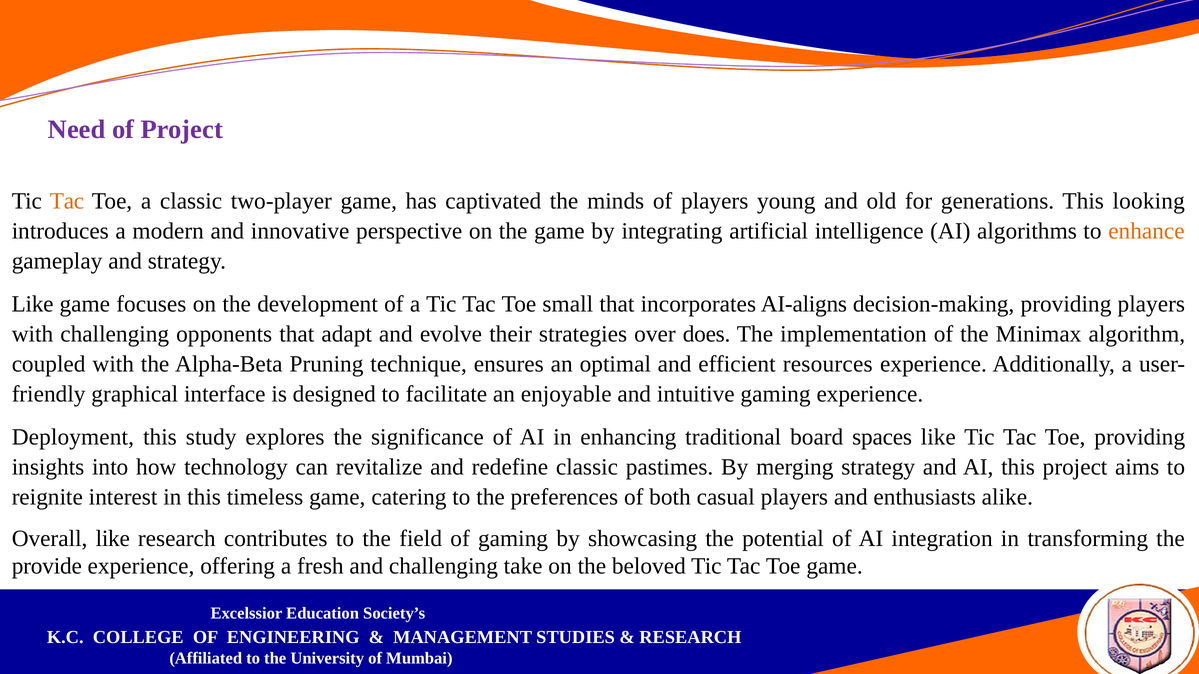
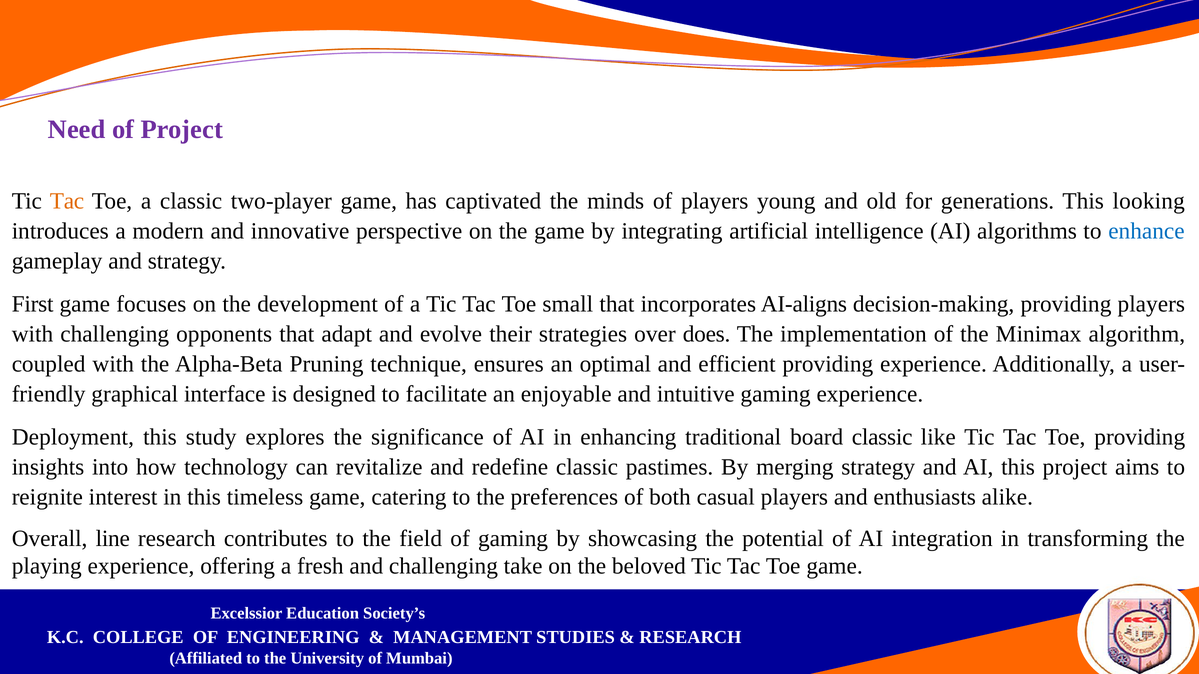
enhance colour: orange -> blue
Like at (33, 305): Like -> First
efficient resources: resources -> providing
board spaces: spaces -> classic
Overall like: like -> line
provide: provide -> playing
